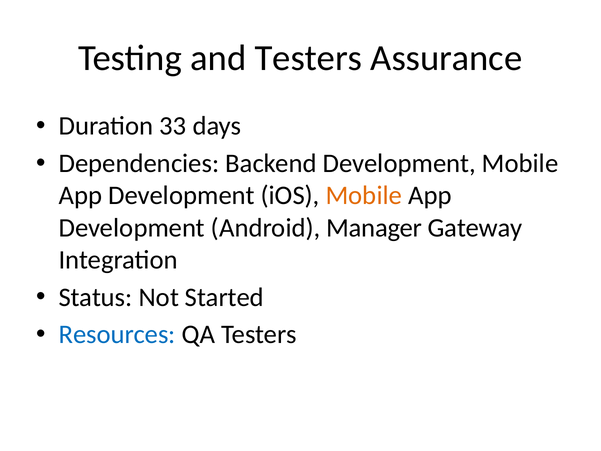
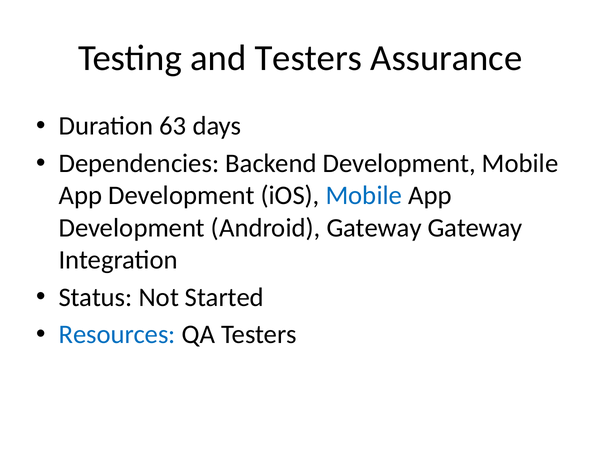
33: 33 -> 63
Mobile at (364, 196) colour: orange -> blue
Android Manager: Manager -> Gateway
